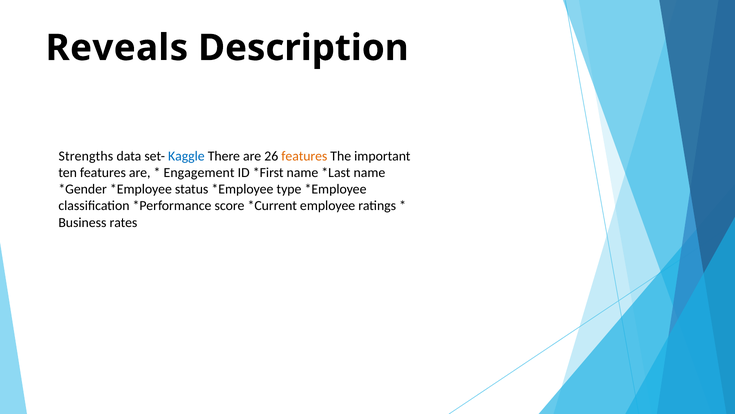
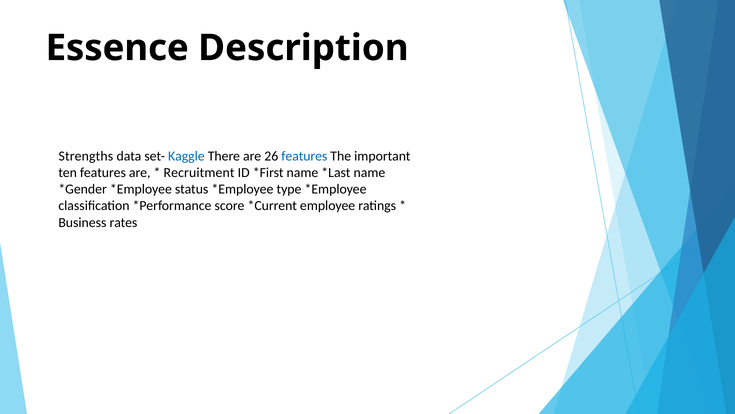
Reveals: Reveals -> Essence
features at (304, 156) colour: orange -> blue
Engagement: Engagement -> Recruitment
